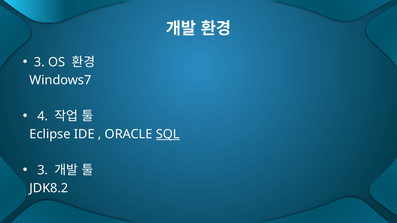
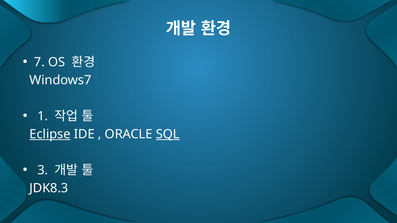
3 at (39, 62): 3 -> 7
4: 4 -> 1
Eclipse underline: none -> present
JDK8.2: JDK8.2 -> JDK8.3
